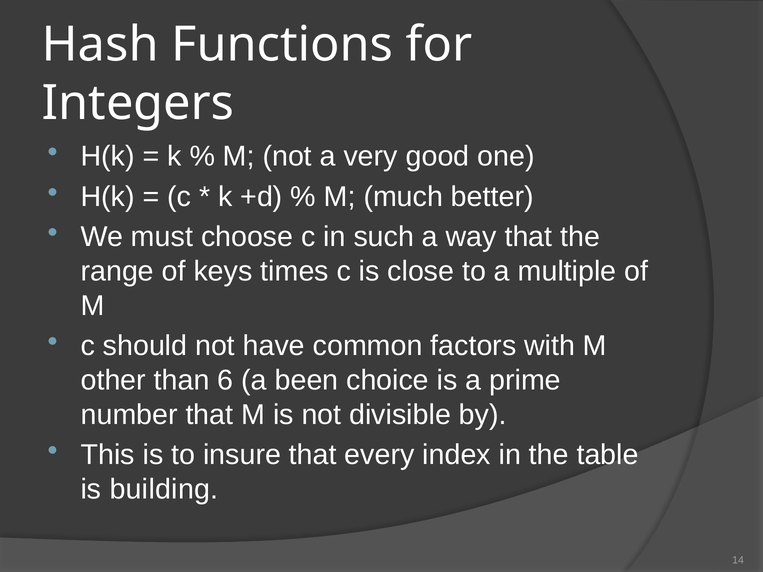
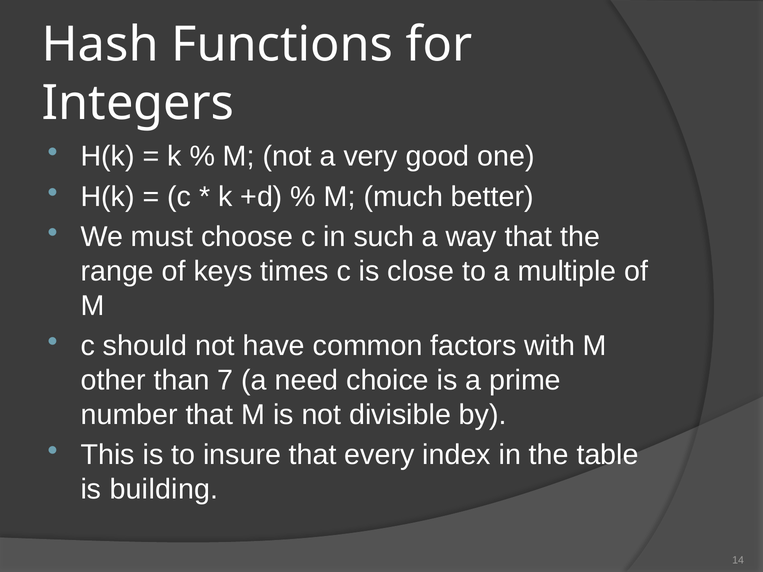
6: 6 -> 7
been: been -> need
